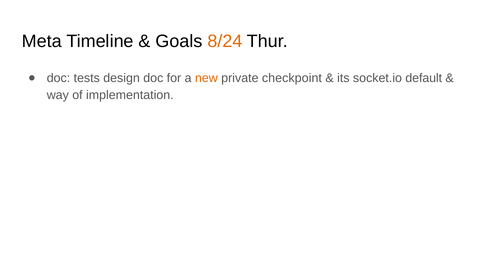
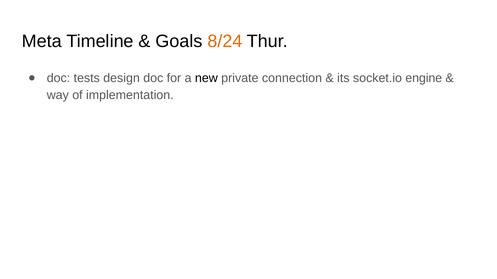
new colour: orange -> black
checkpoint: checkpoint -> connection
default: default -> engine
